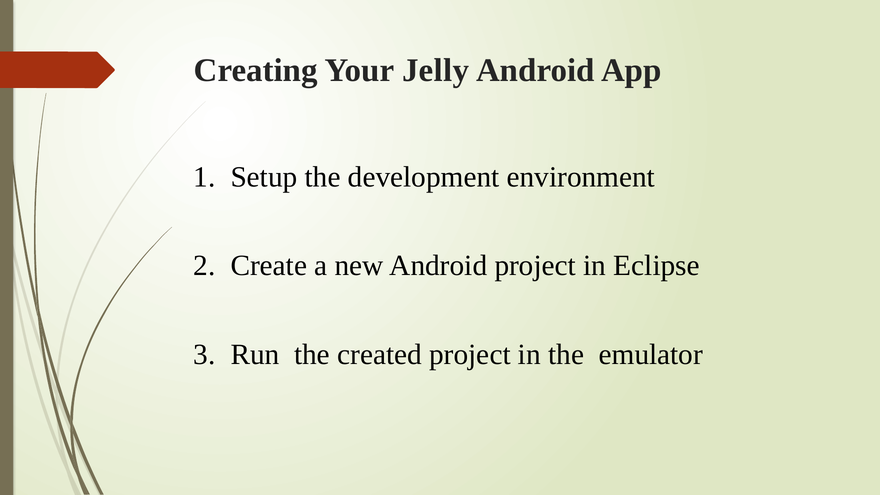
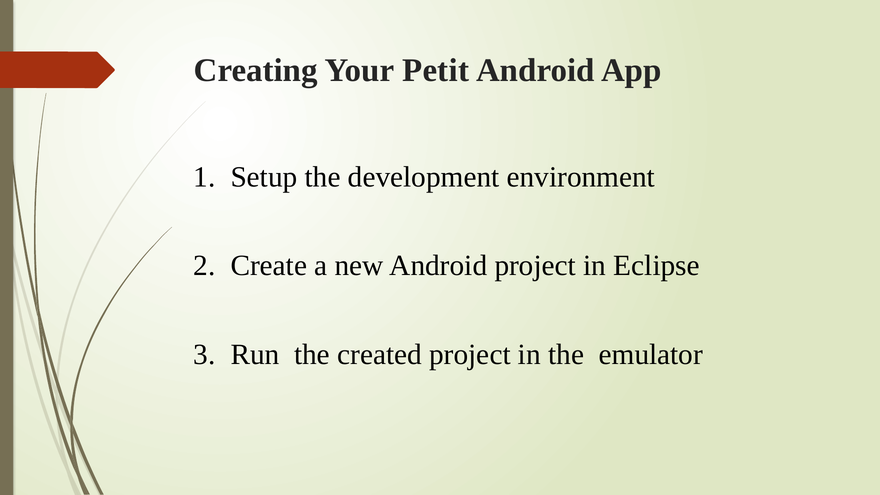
Jelly: Jelly -> Petit
